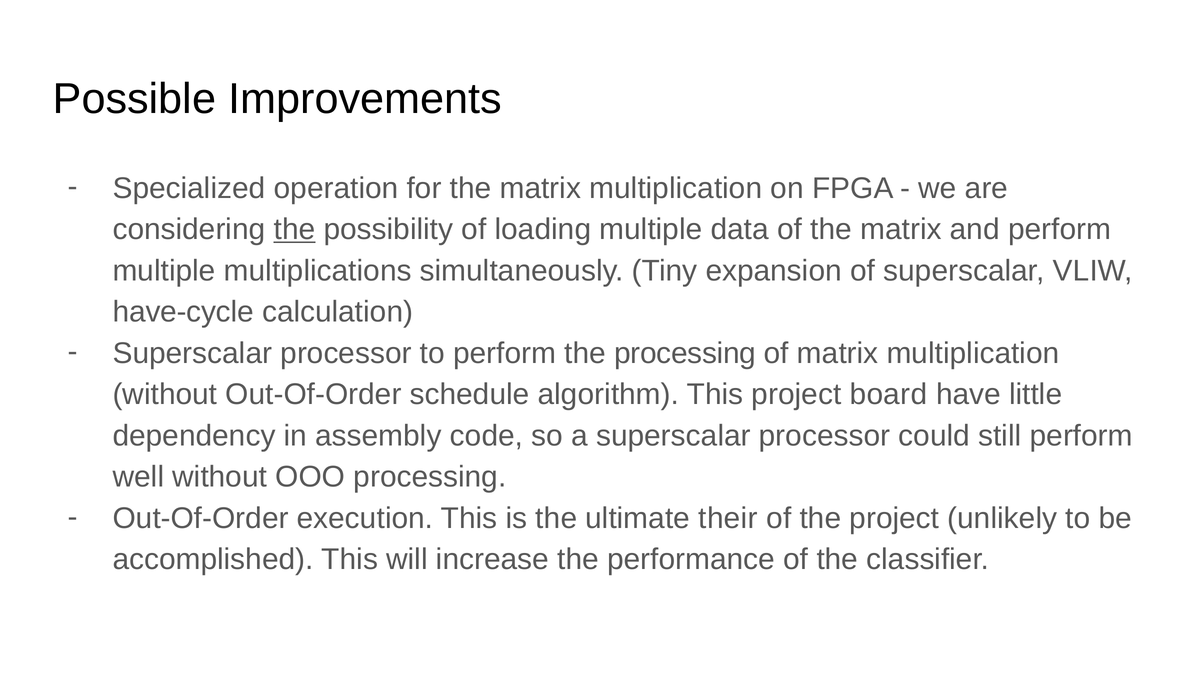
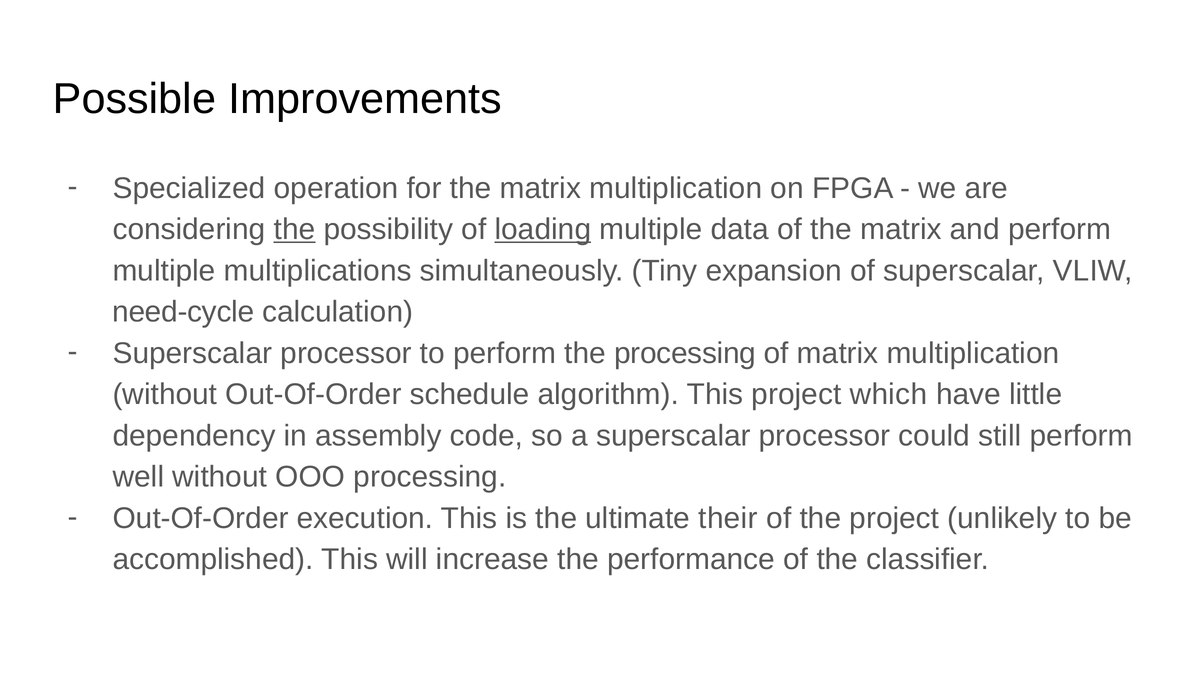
loading underline: none -> present
have-cycle: have-cycle -> need-cycle
board: board -> which
